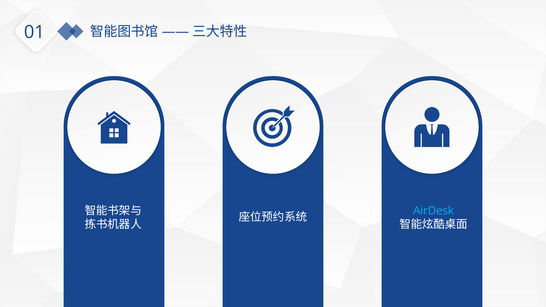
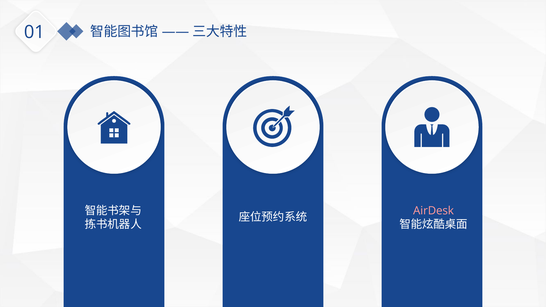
AirDesk colour: light blue -> pink
